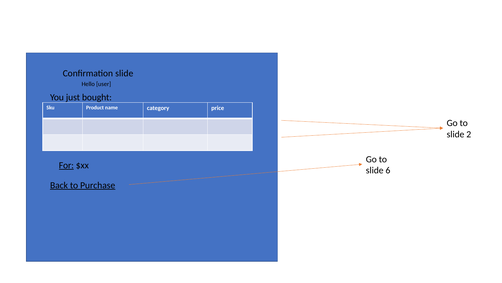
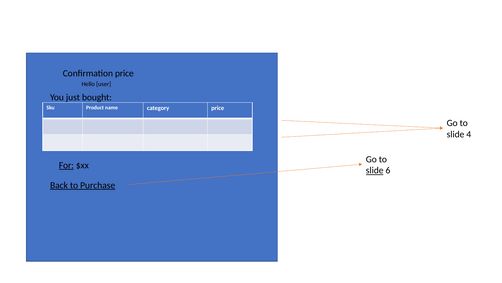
Confirmation slide: slide -> price
2: 2 -> 4
slide at (375, 170) underline: none -> present
